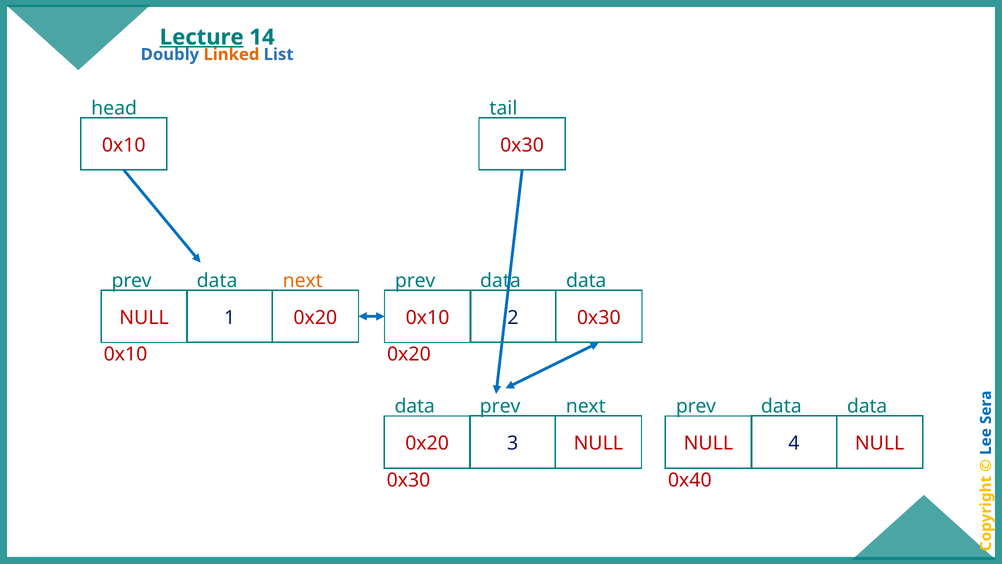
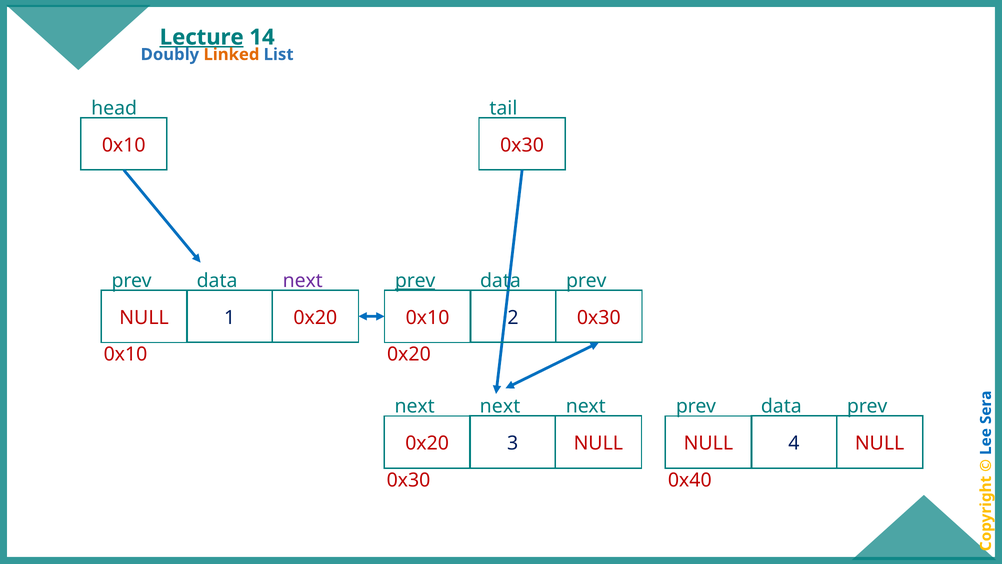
next at (303, 280) colour: orange -> purple
prev at (415, 281) underline: none -> present
data at (586, 280): data -> prev
prev at (500, 406): prev -> next
data at (867, 406): data -> prev
data at (415, 406): data -> next
